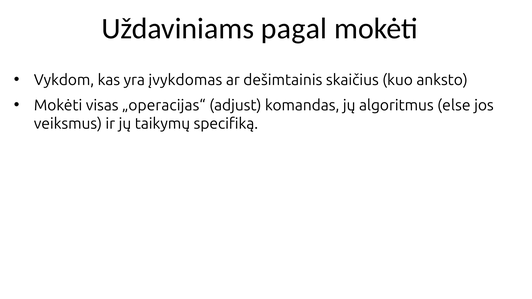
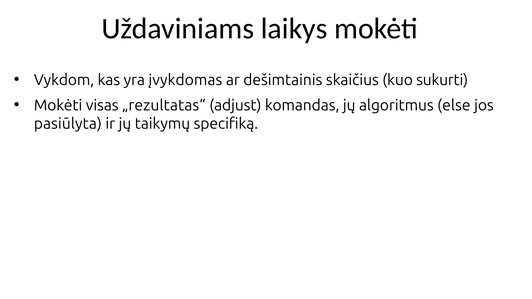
pagal: pagal -> laikys
anksto: anksto -> sukurti
„operacijas“: „operacijas“ -> „rezultatas“
veiksmus: veiksmus -> pasiūlyta
